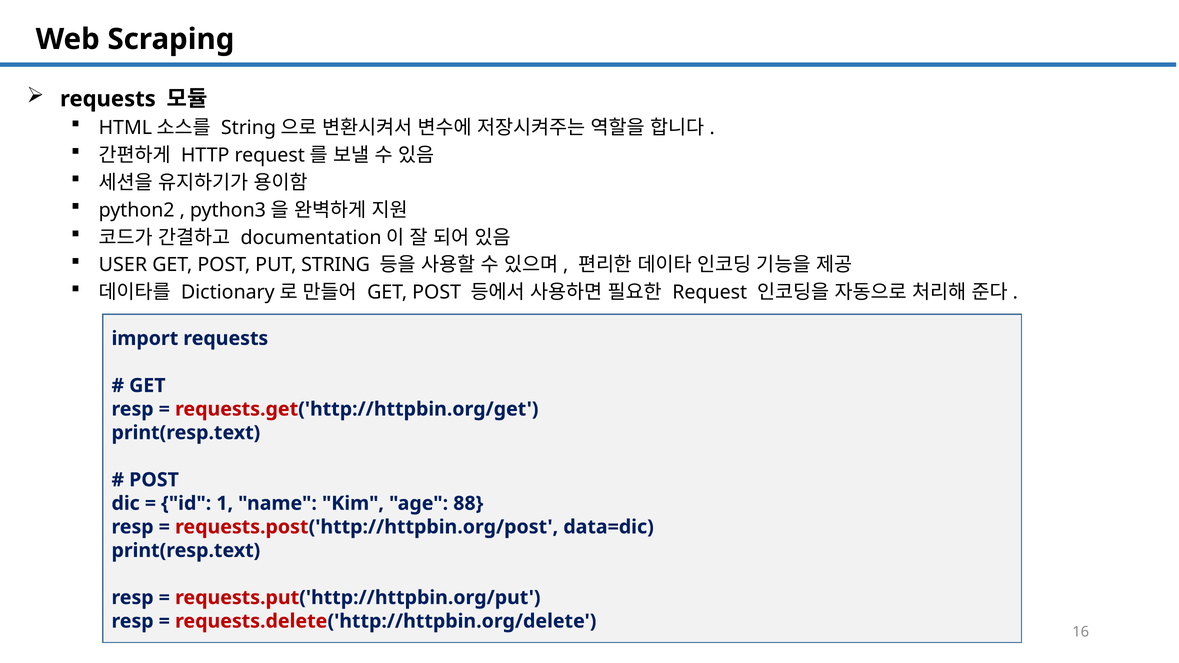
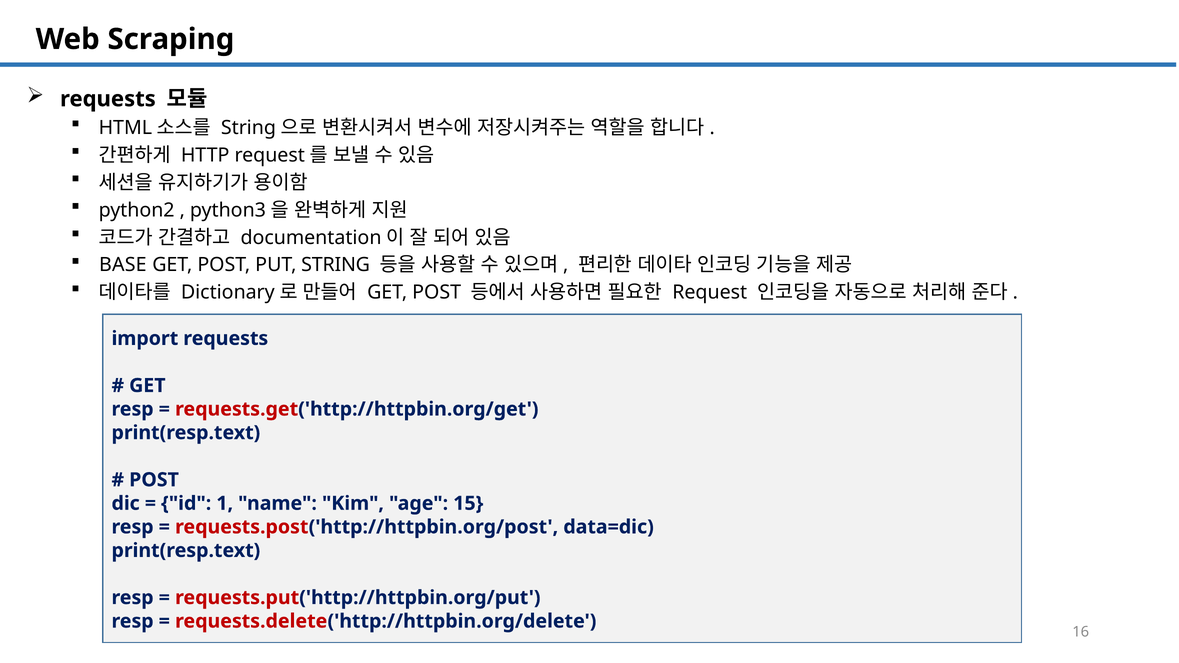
USER: USER -> BASE
88: 88 -> 15
